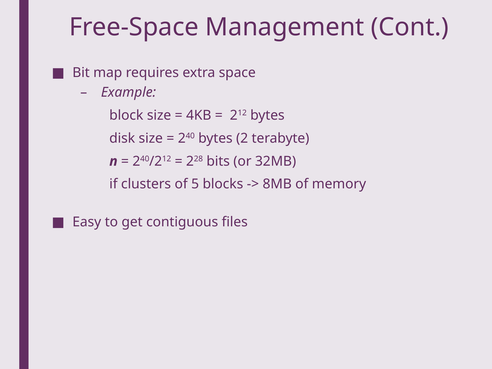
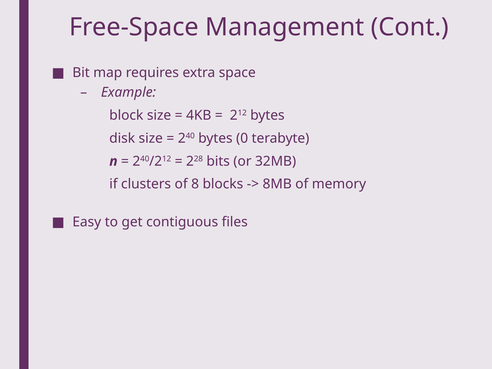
2: 2 -> 0
5: 5 -> 8
